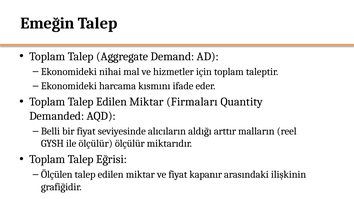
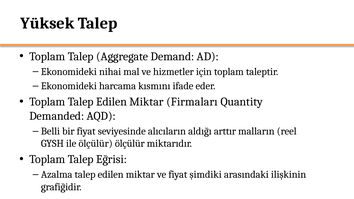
Emeğin: Emeğin -> Yüksek
Ölçülen: Ölçülen -> Azalma
kapanır: kapanır -> şimdiki
